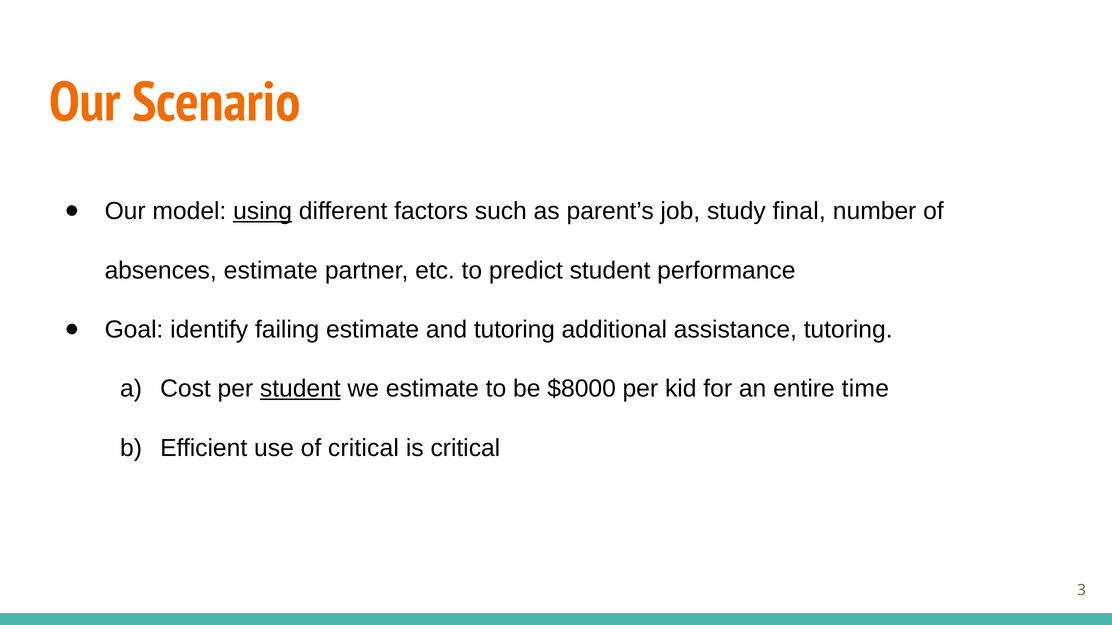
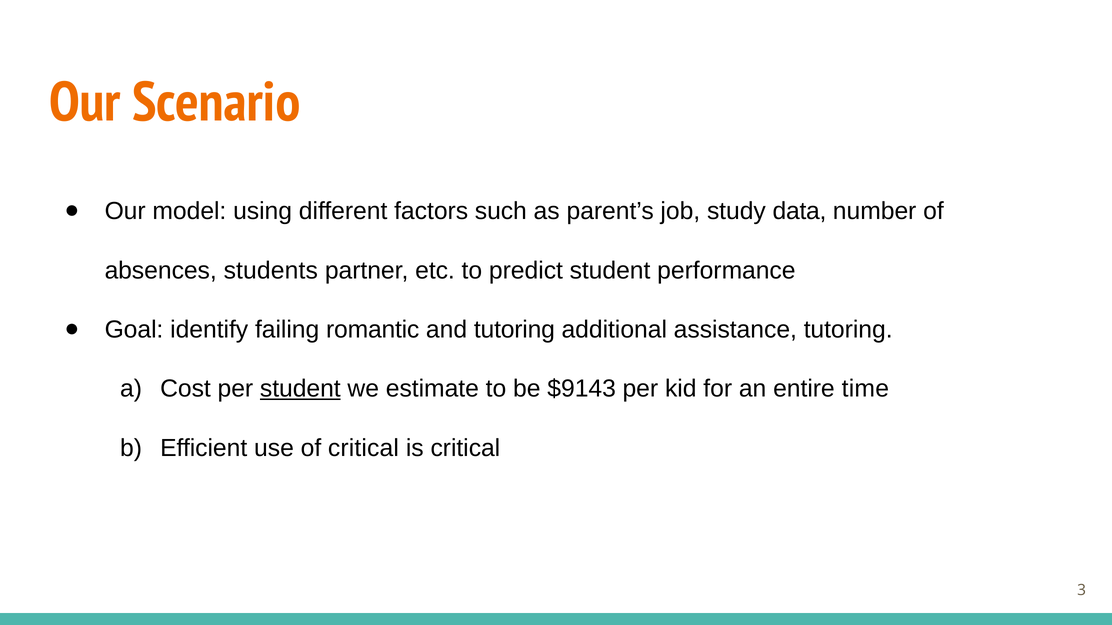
using underline: present -> none
final: final -> data
absences estimate: estimate -> students
failing estimate: estimate -> romantic
$8000: $8000 -> $9143
